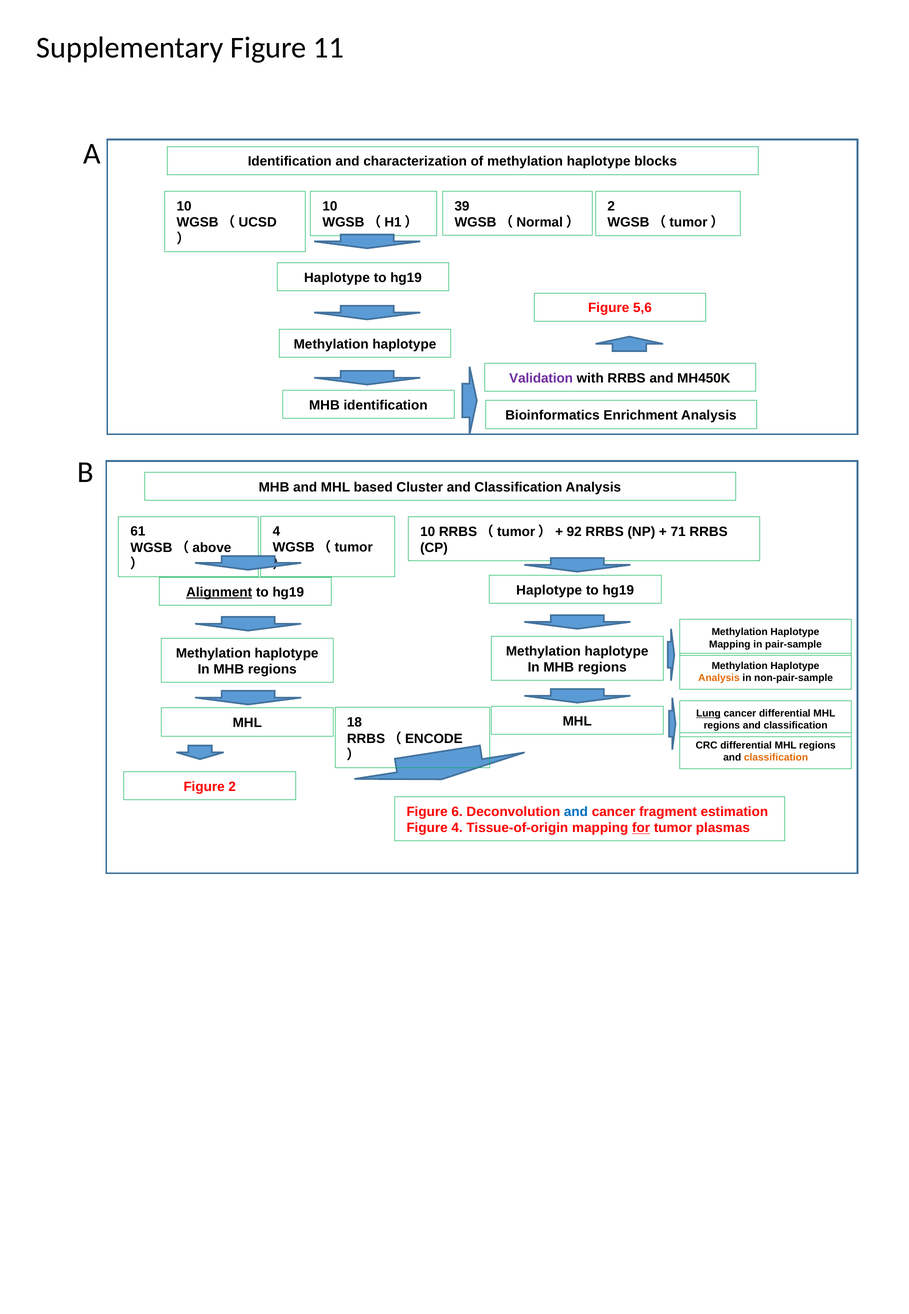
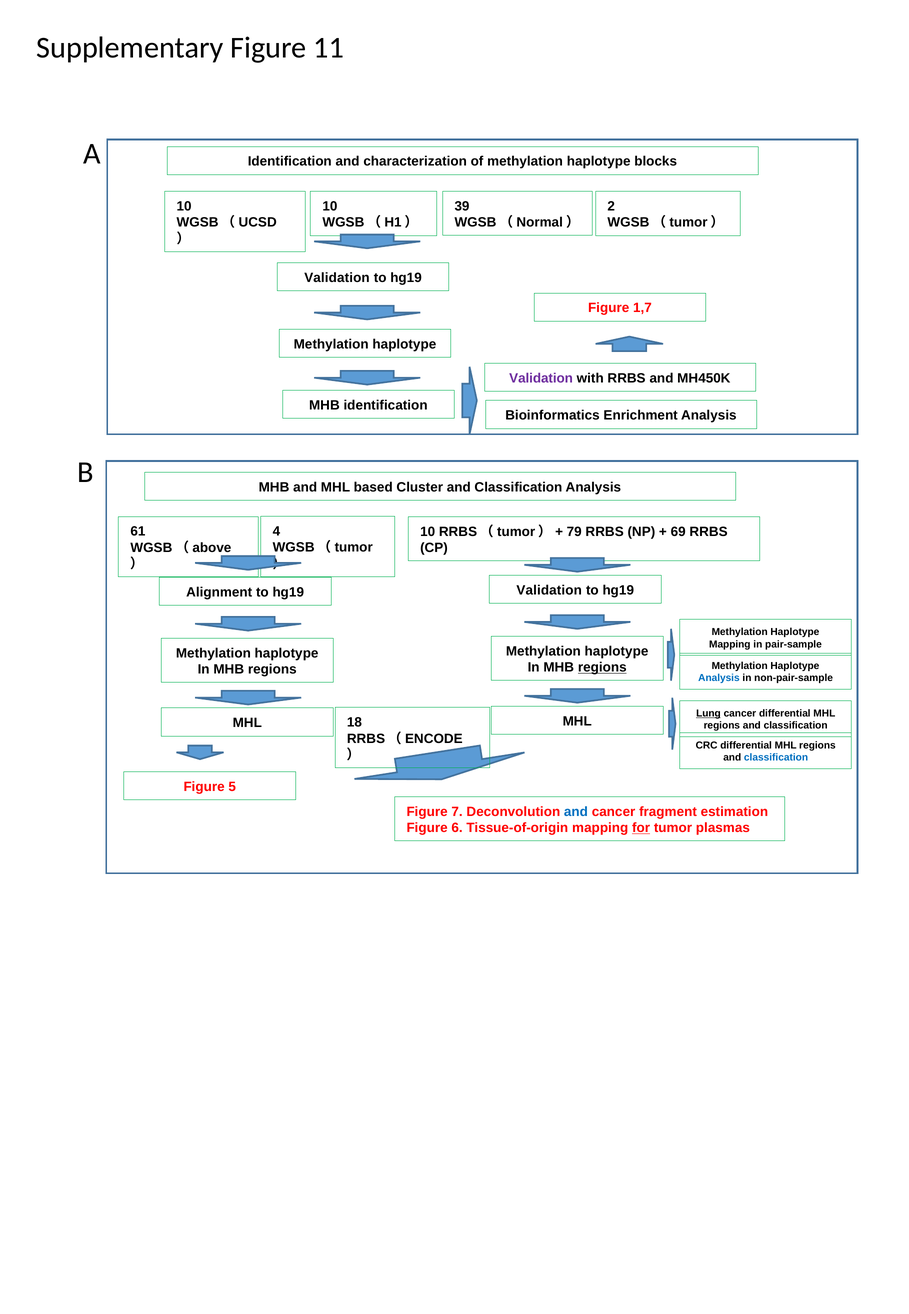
Haplotype at (337, 278): Haplotype -> Validation
5,6: 5,6 -> 1,7
92: 92 -> 79
71: 71 -> 69
Haplotype at (549, 590): Haplotype -> Validation
Alignment underline: present -> none
regions at (602, 667) underline: none -> present
Analysis at (719, 677) colour: orange -> blue
classification at (776, 757) colour: orange -> blue
Figure 2: 2 -> 5
6: 6 -> 7
Figure 4: 4 -> 6
